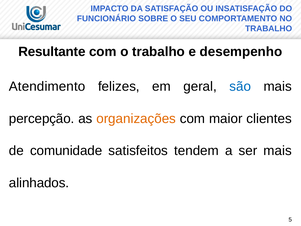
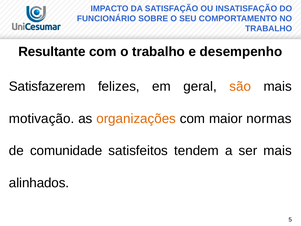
Atendimento: Atendimento -> Satisfazerem
são colour: blue -> orange
percepção: percepção -> motivação
clientes: clientes -> normas
